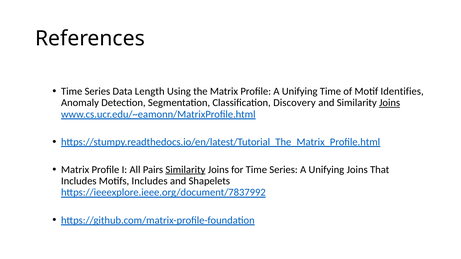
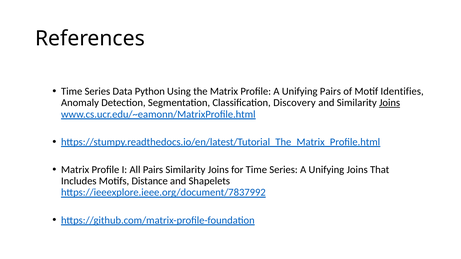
Length: Length -> Python
Unifying Time: Time -> Pairs
Similarity at (185, 170) underline: present -> none
Motifs Includes: Includes -> Distance
